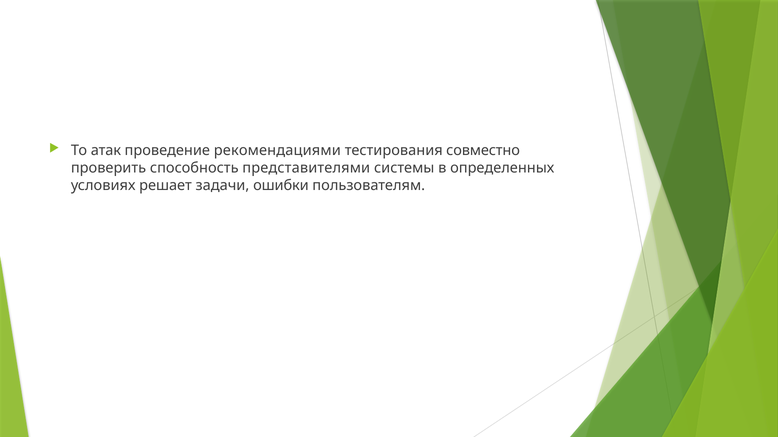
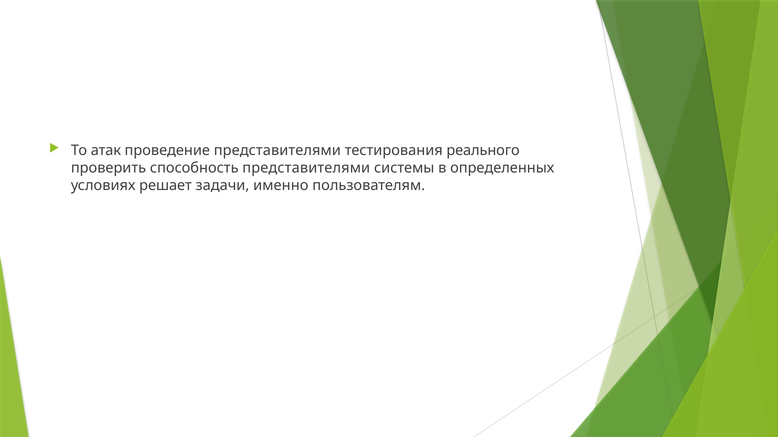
проведение рекомендациями: рекомендациями -> представителями
совместно: совместно -> реального
ошибки: ошибки -> именно
